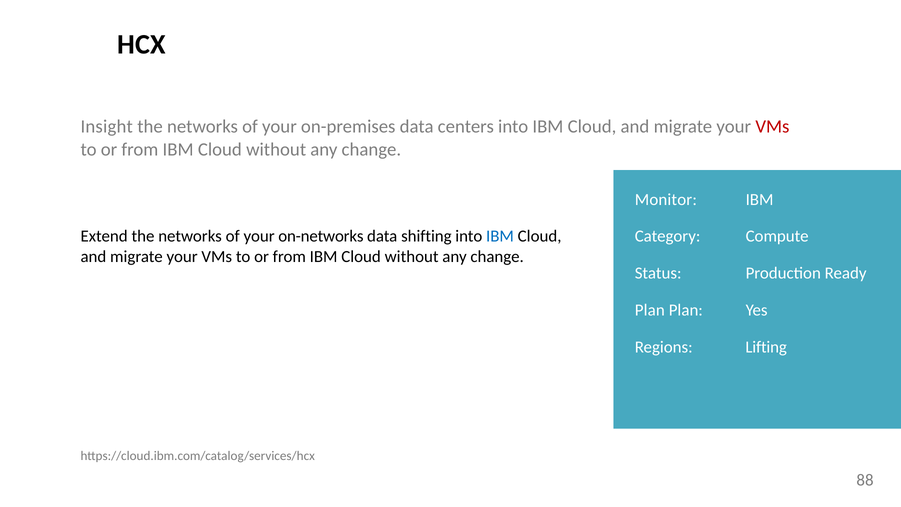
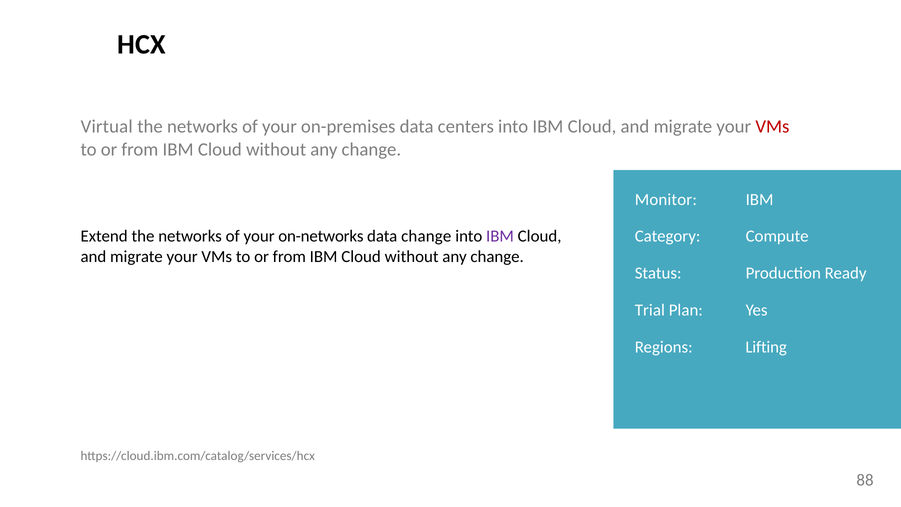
Insight: Insight -> Virtual
data shifting: shifting -> change
IBM at (500, 236) colour: blue -> purple
Plan at (650, 310): Plan -> Trial
